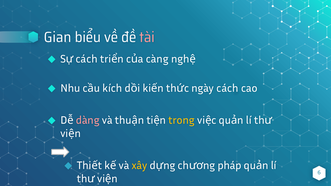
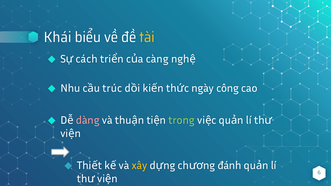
Gian: Gian -> Khái
tài colour: pink -> yellow
kích: kích -> trúc
ngày cách: cách -> công
trong colour: yellow -> light green
pháp: pháp -> đánh
